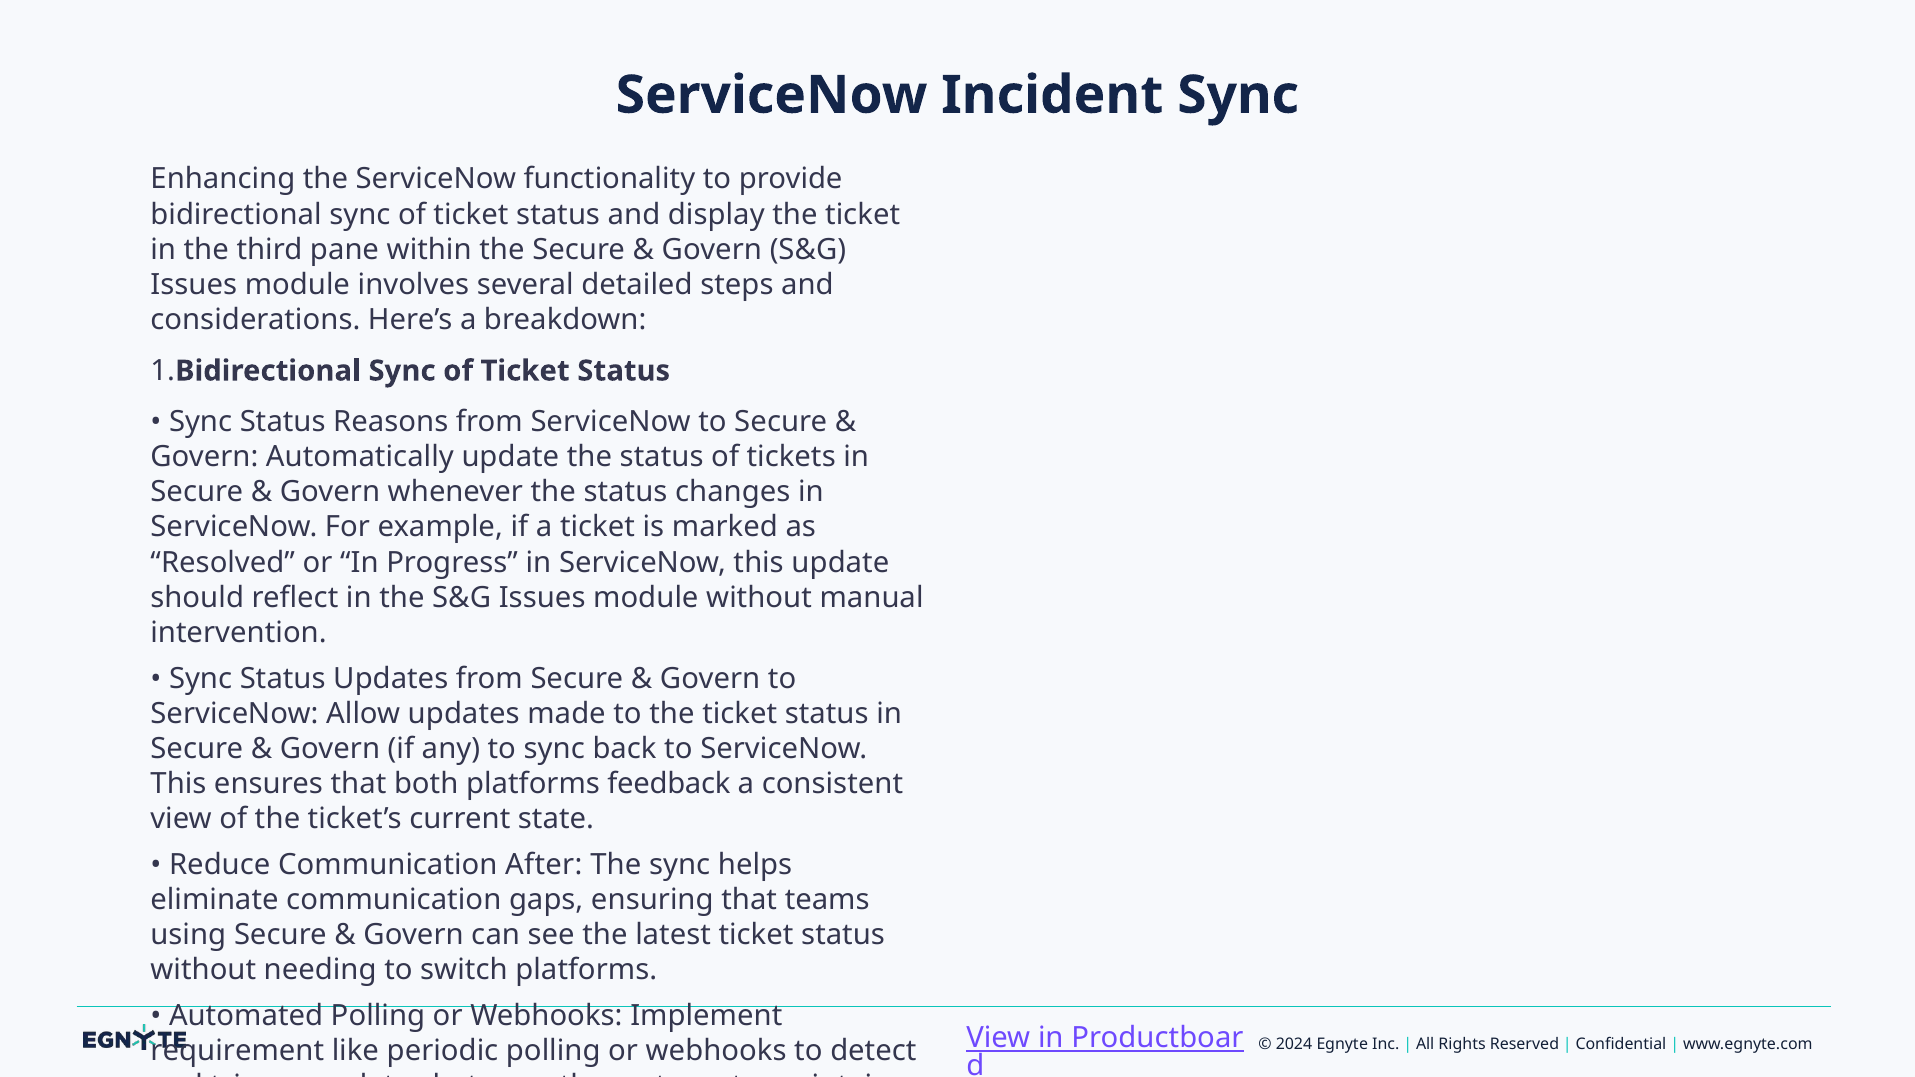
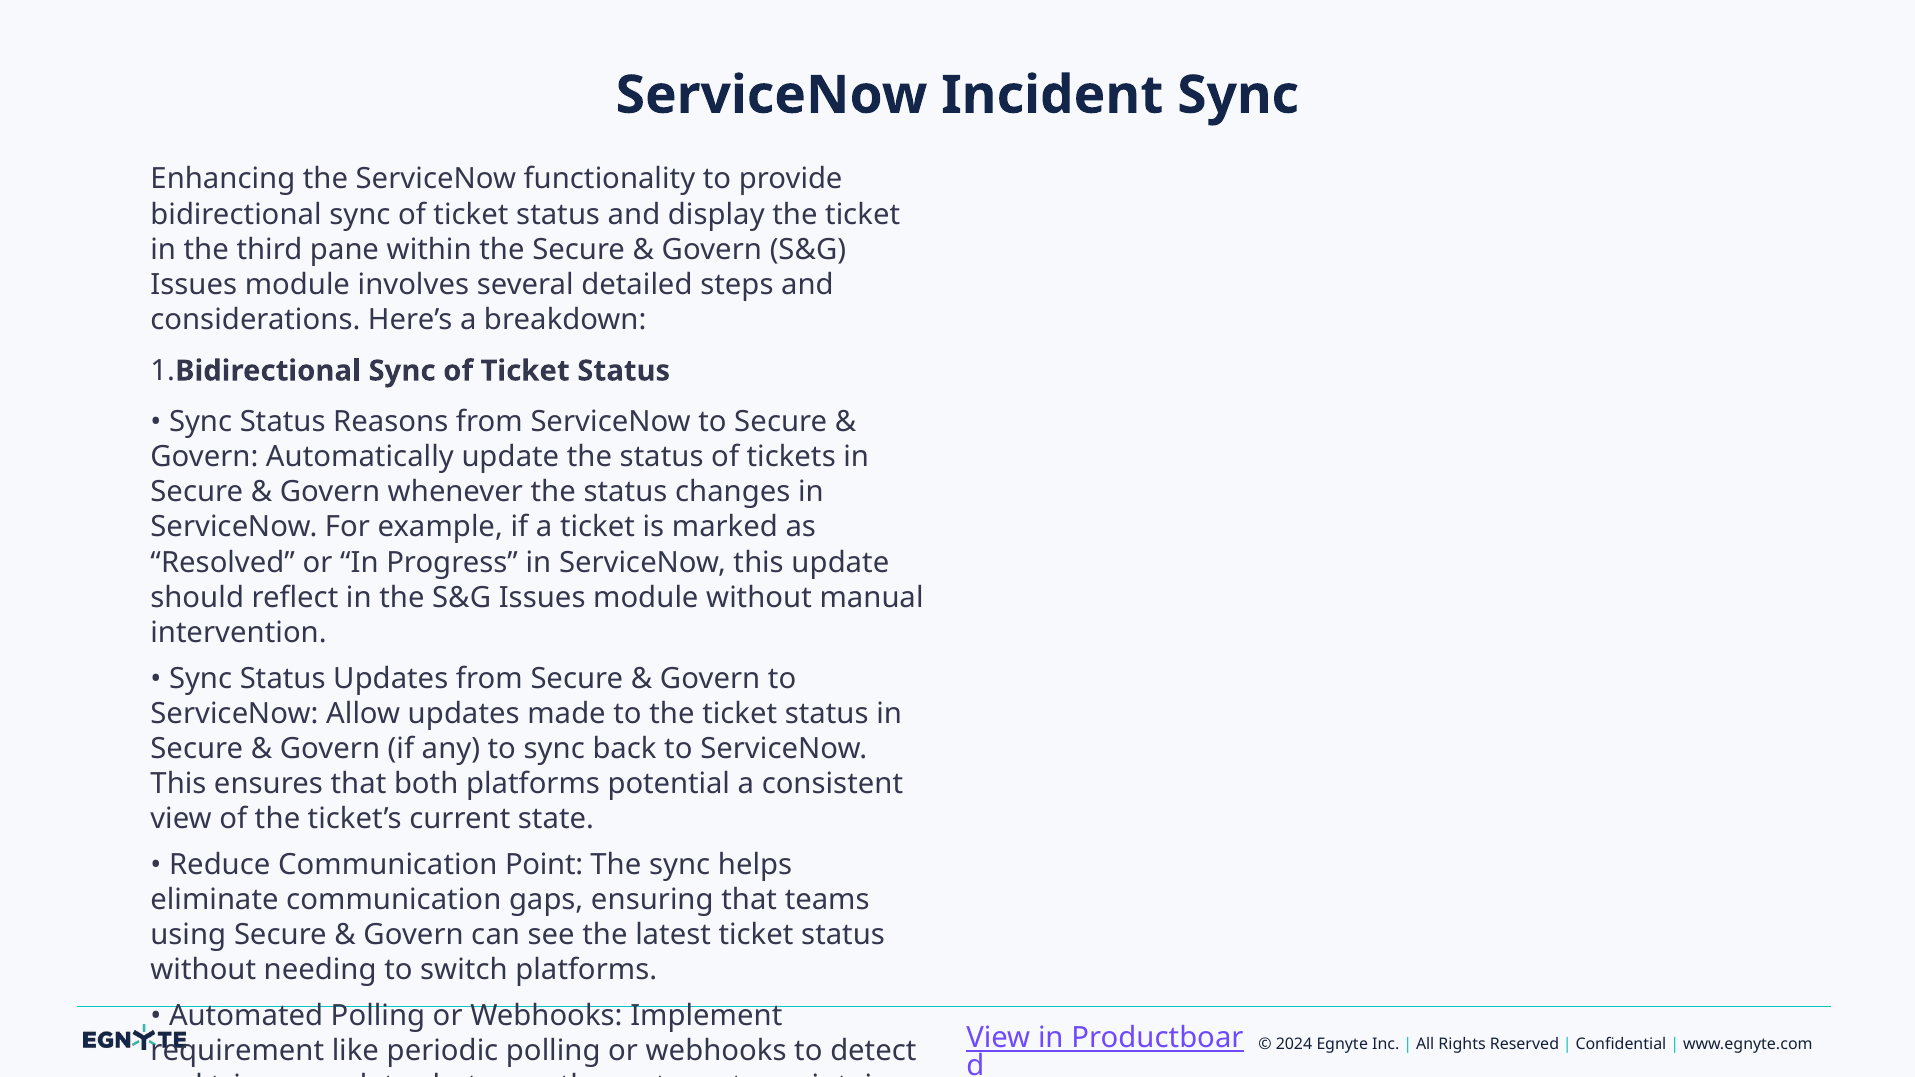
feedback: feedback -> potential
After: After -> Point
